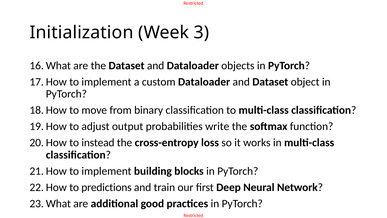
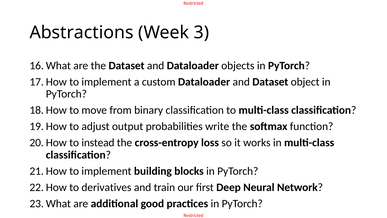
Initialization: Initialization -> Abstractions
predictions: predictions -> derivatives
